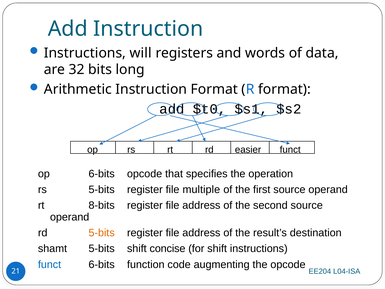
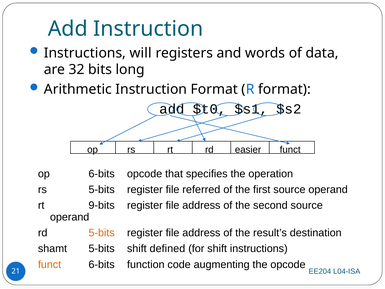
multiple: multiple -> referred
8-bits: 8-bits -> 9-bits
concise: concise -> defined
funct at (50, 264) colour: blue -> orange
